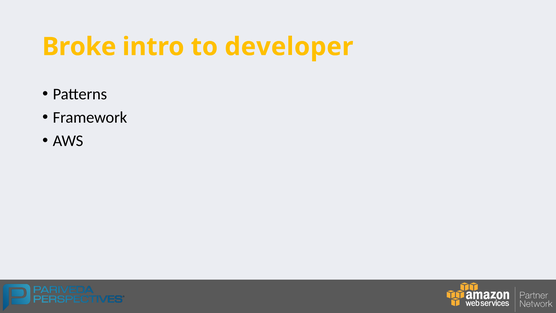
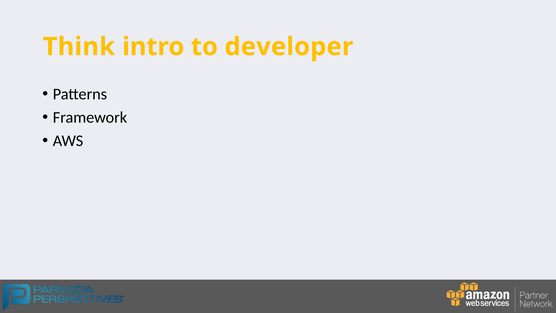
Broke: Broke -> Think
